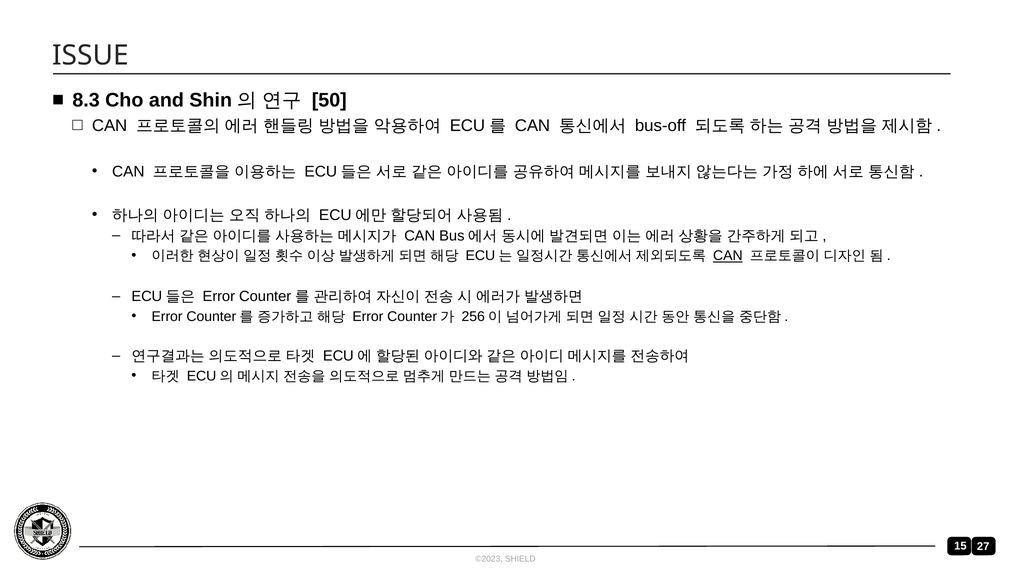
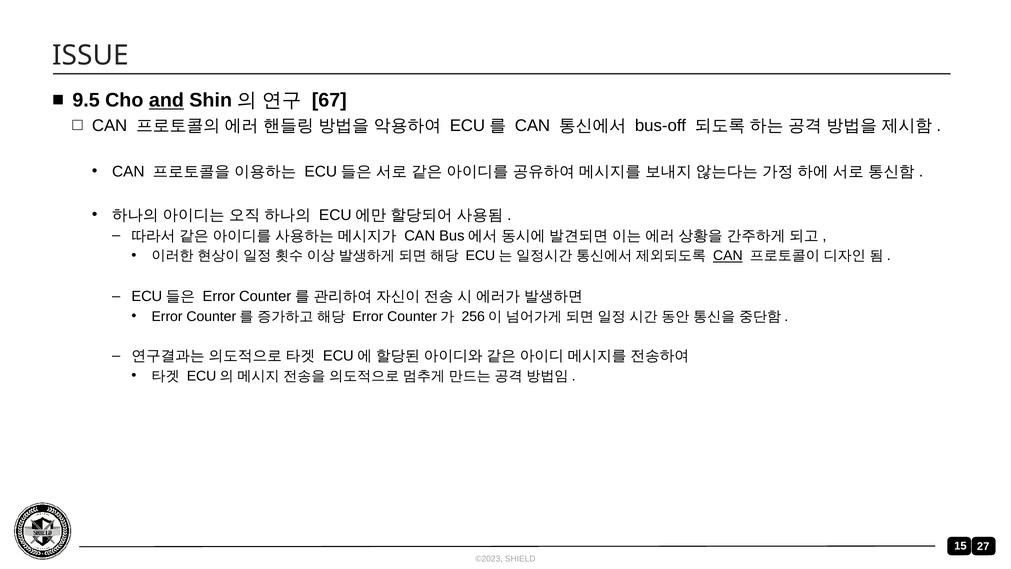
8.3: 8.3 -> 9.5
and underline: none -> present
50: 50 -> 67
